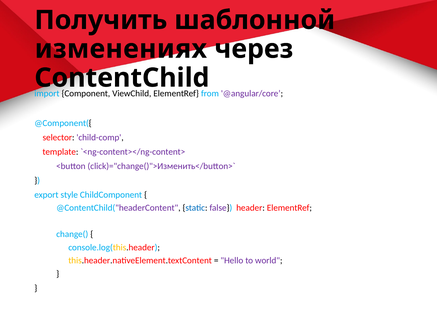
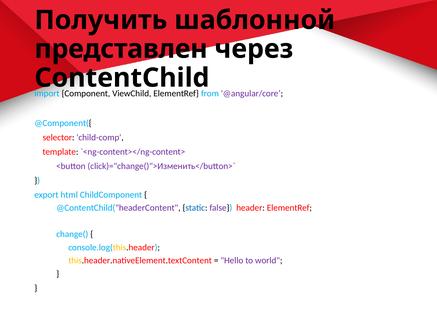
изменениях: изменениях -> представлен
style: style -> html
